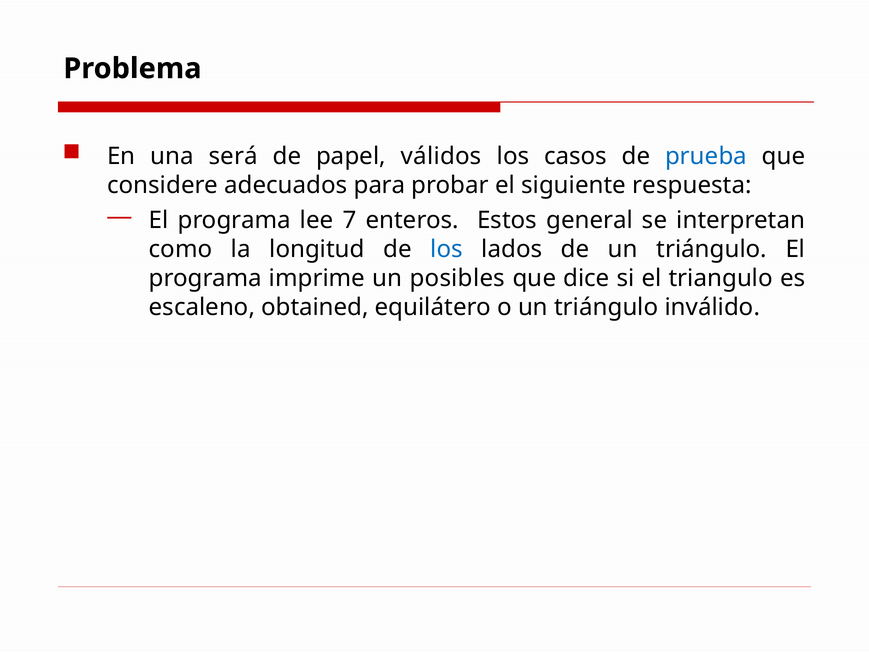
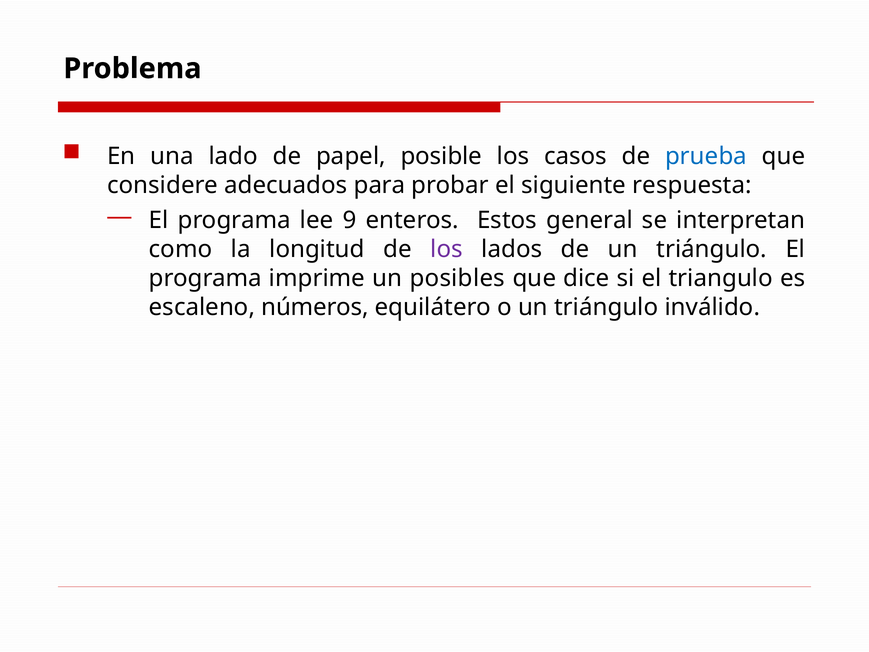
será: será -> lado
válidos: válidos -> posible
7: 7 -> 9
los at (447, 249) colour: blue -> purple
obtained: obtained -> números
